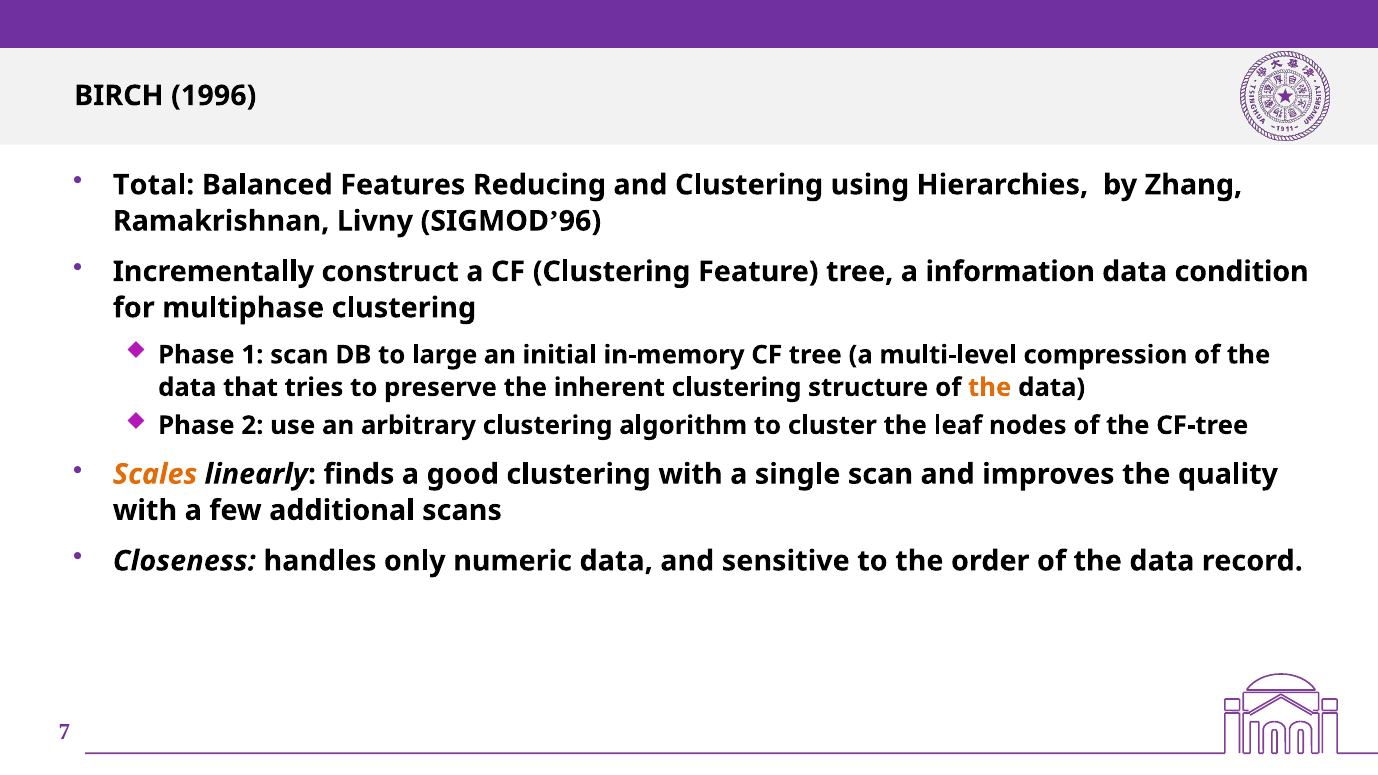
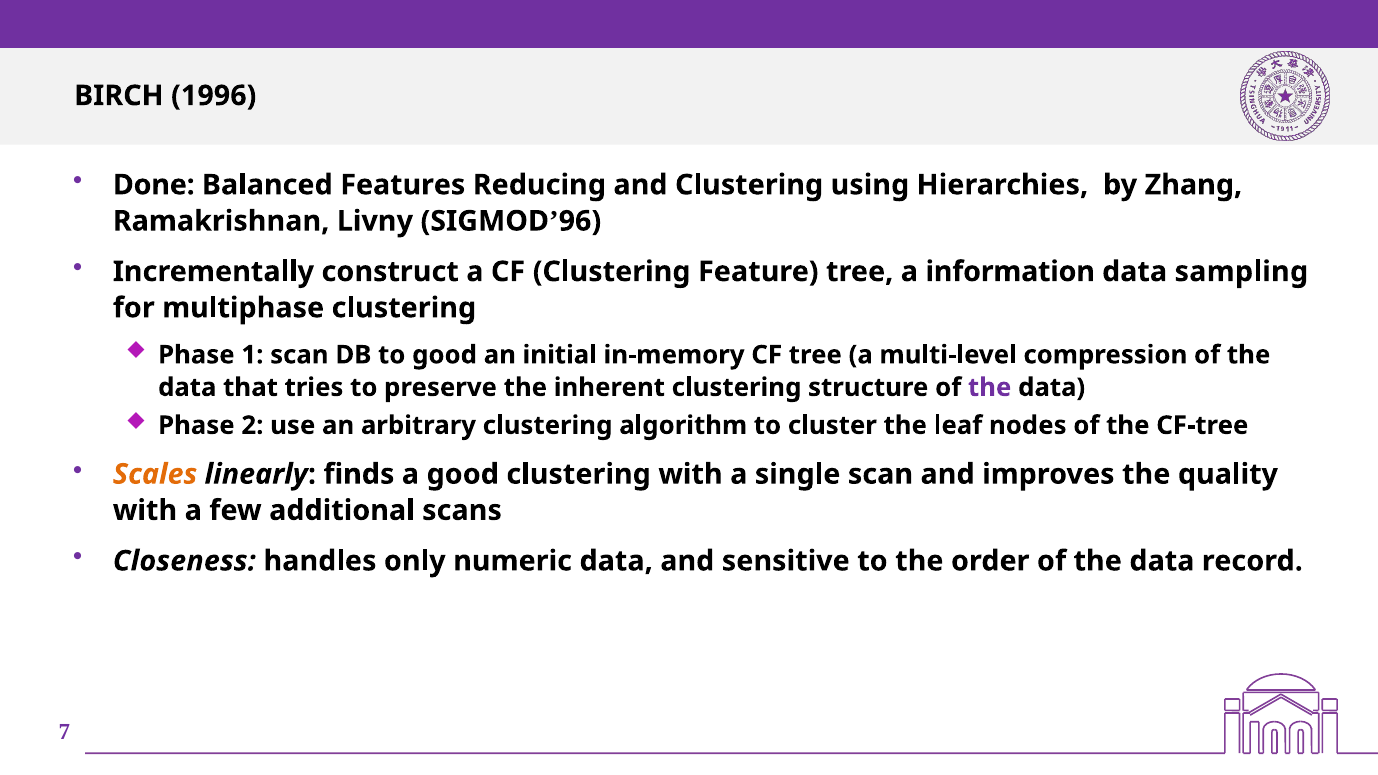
Total: Total -> Done
condition: condition -> sampling
to large: large -> good
the at (990, 387) colour: orange -> purple
